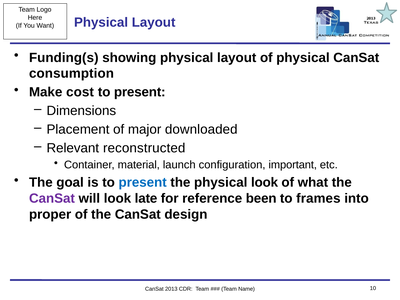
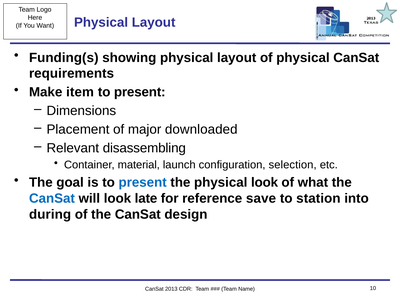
consumption: consumption -> requirements
cost: cost -> item
reconstructed: reconstructed -> disassembling
important: important -> selection
CanSat at (52, 198) colour: purple -> blue
been: been -> save
frames: frames -> station
proper: proper -> during
